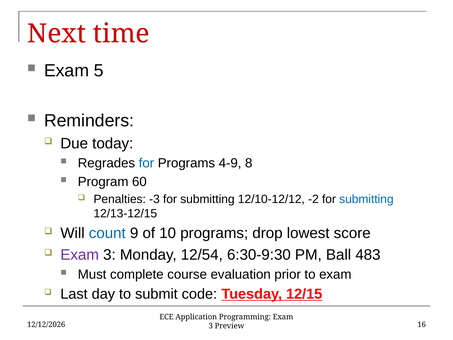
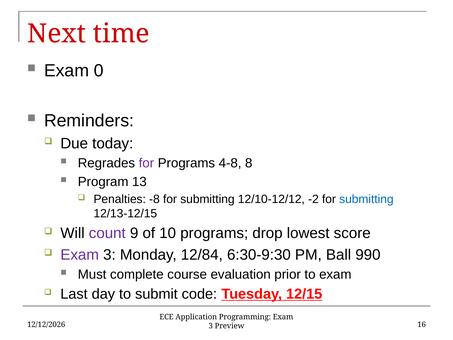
5: 5 -> 0
for at (146, 163) colour: blue -> purple
4-9: 4-9 -> 4-8
60: 60 -> 13
-3: -3 -> -8
count colour: blue -> purple
12/54: 12/54 -> 12/84
483: 483 -> 990
